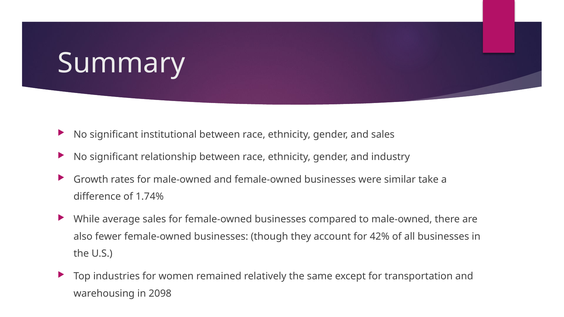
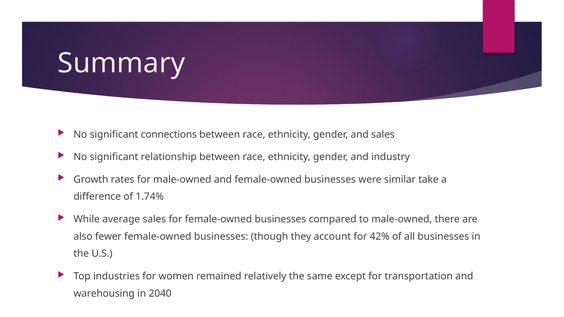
institutional: institutional -> connections
2098: 2098 -> 2040
